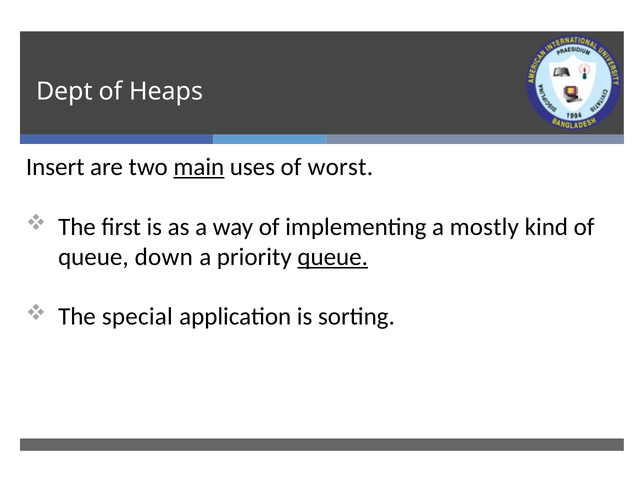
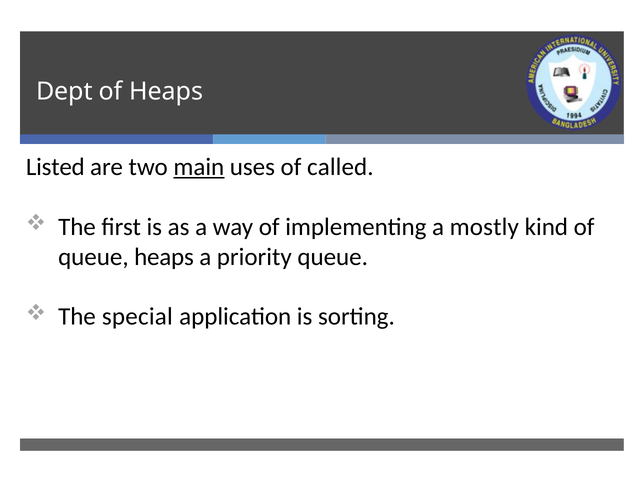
Insert: Insert -> Listed
worst: worst -> called
queue down: down -> heaps
queue at (333, 257) underline: present -> none
